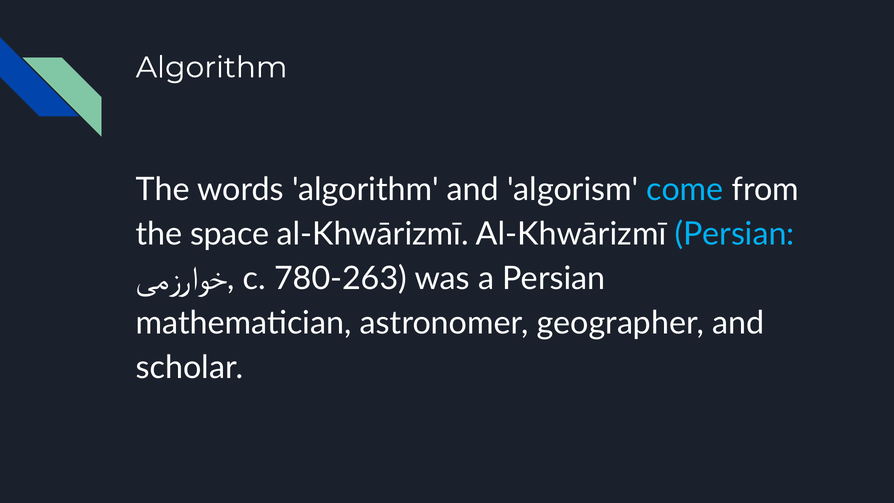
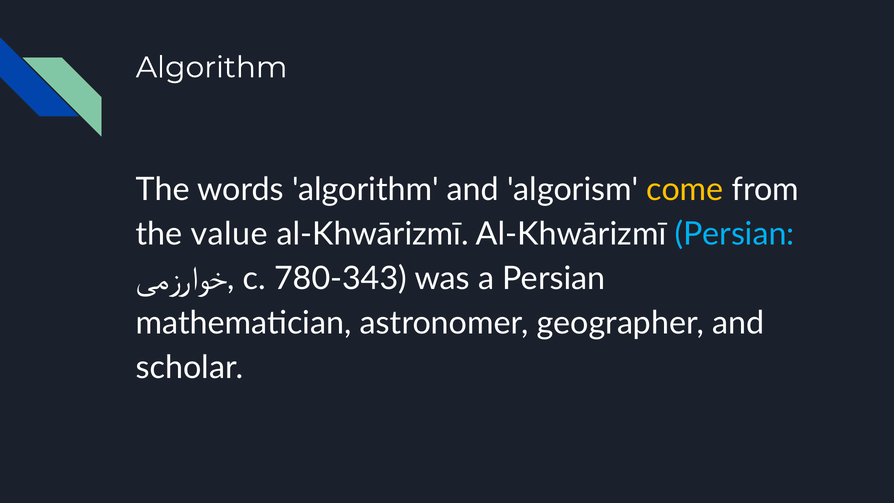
come colour: light blue -> yellow
space: space -> value
780-263: 780-263 -> 780-343
